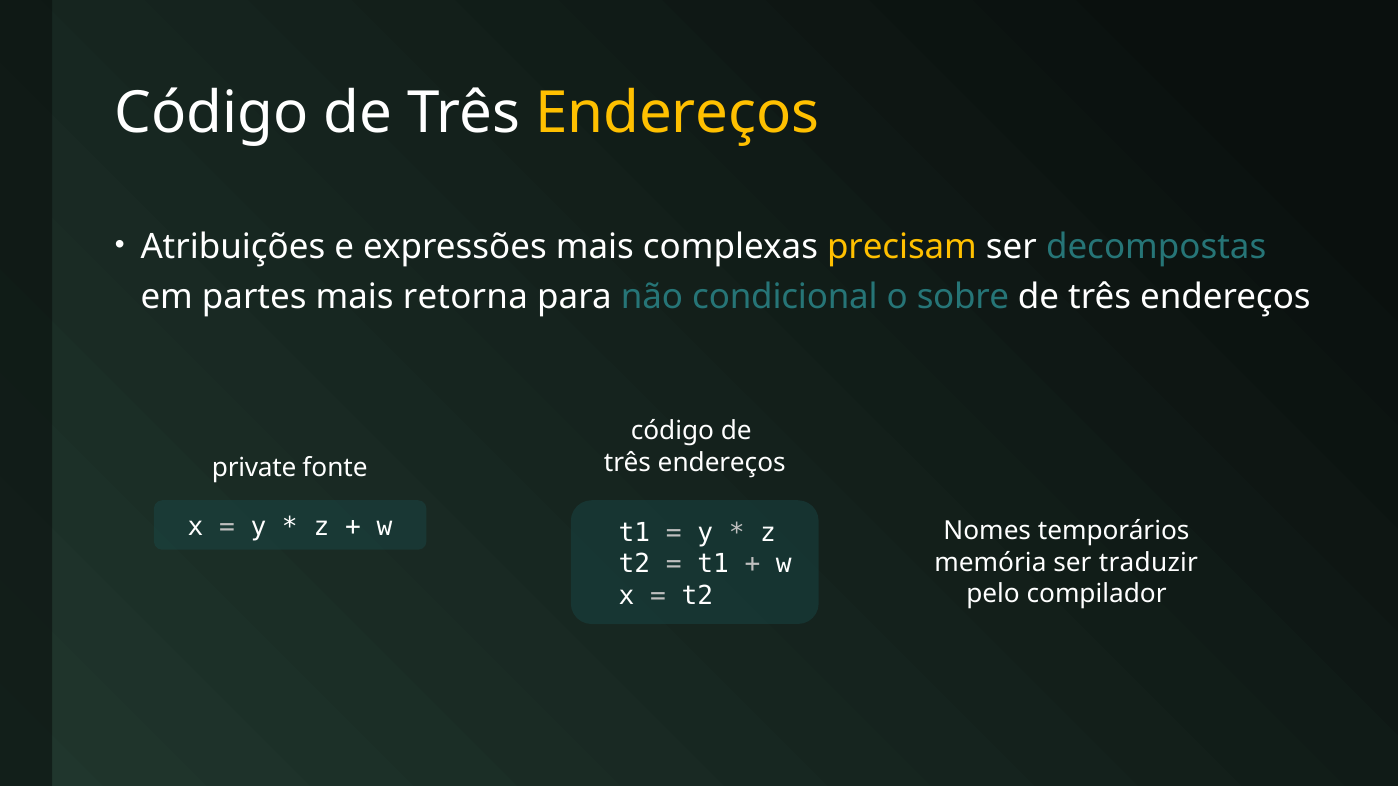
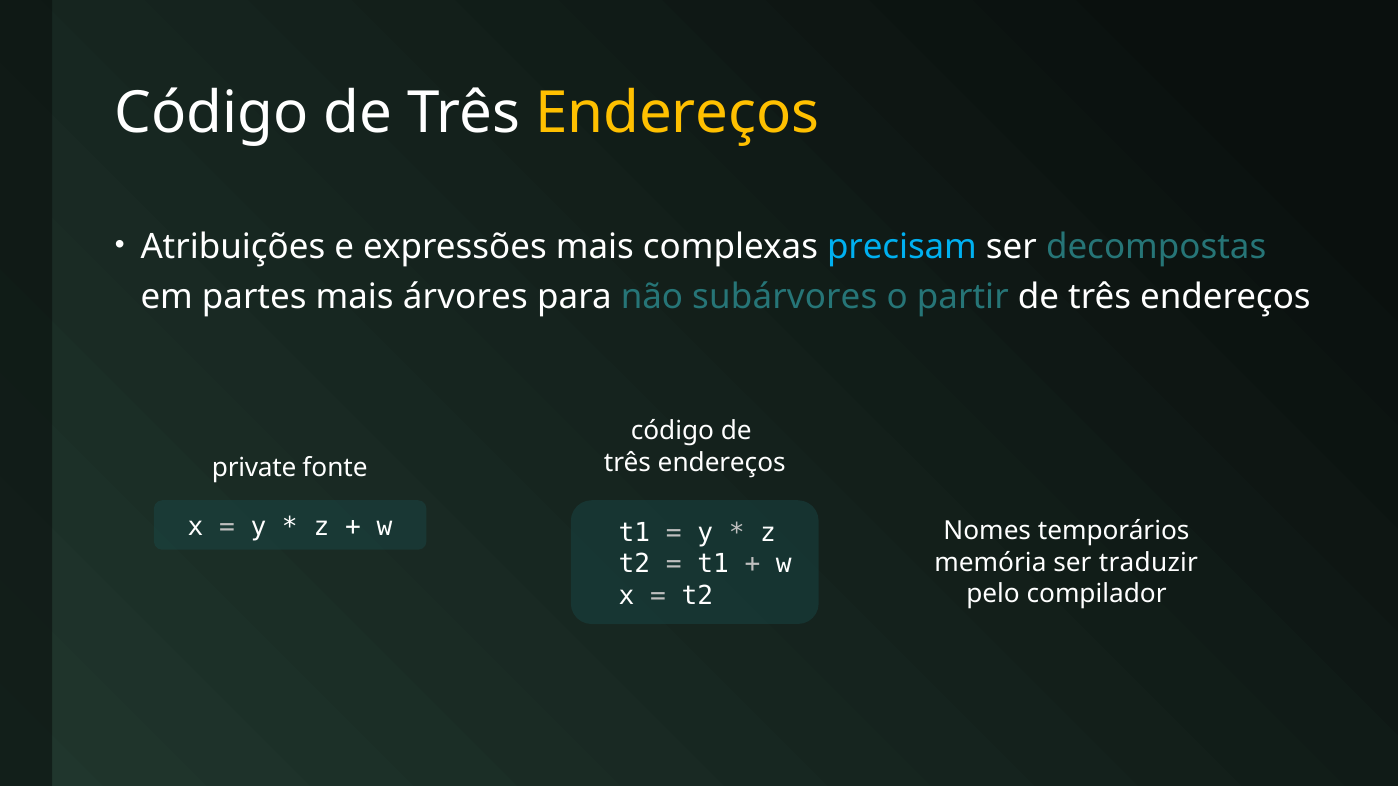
precisam colour: yellow -> light blue
retorna: retorna -> árvores
condicional: condicional -> subárvores
sobre: sobre -> partir
